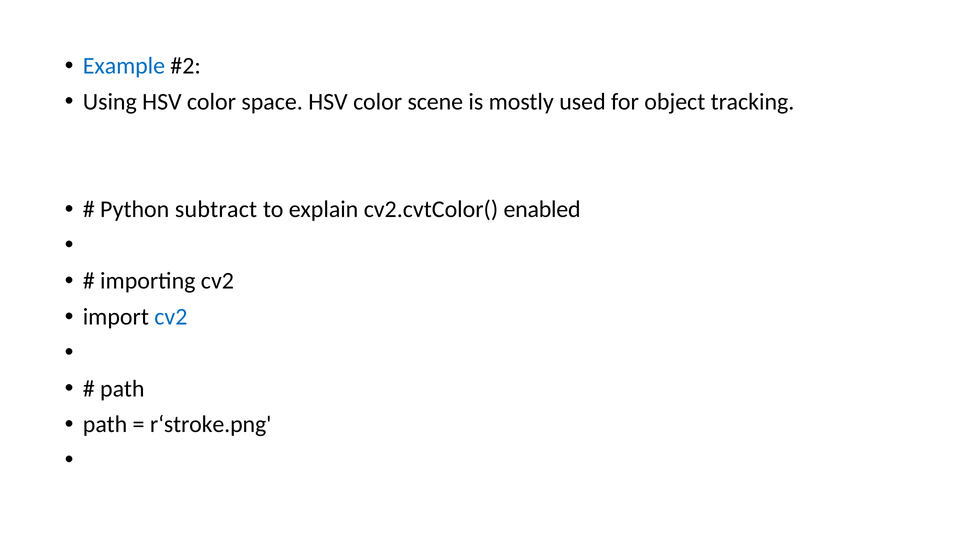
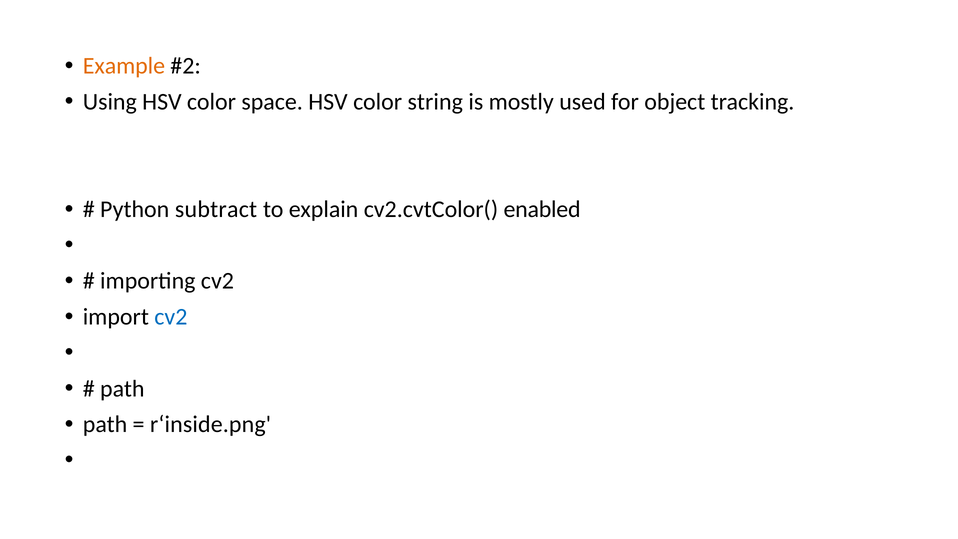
Example colour: blue -> orange
scene: scene -> string
r‘stroke.png: r‘stroke.png -> r‘inside.png
